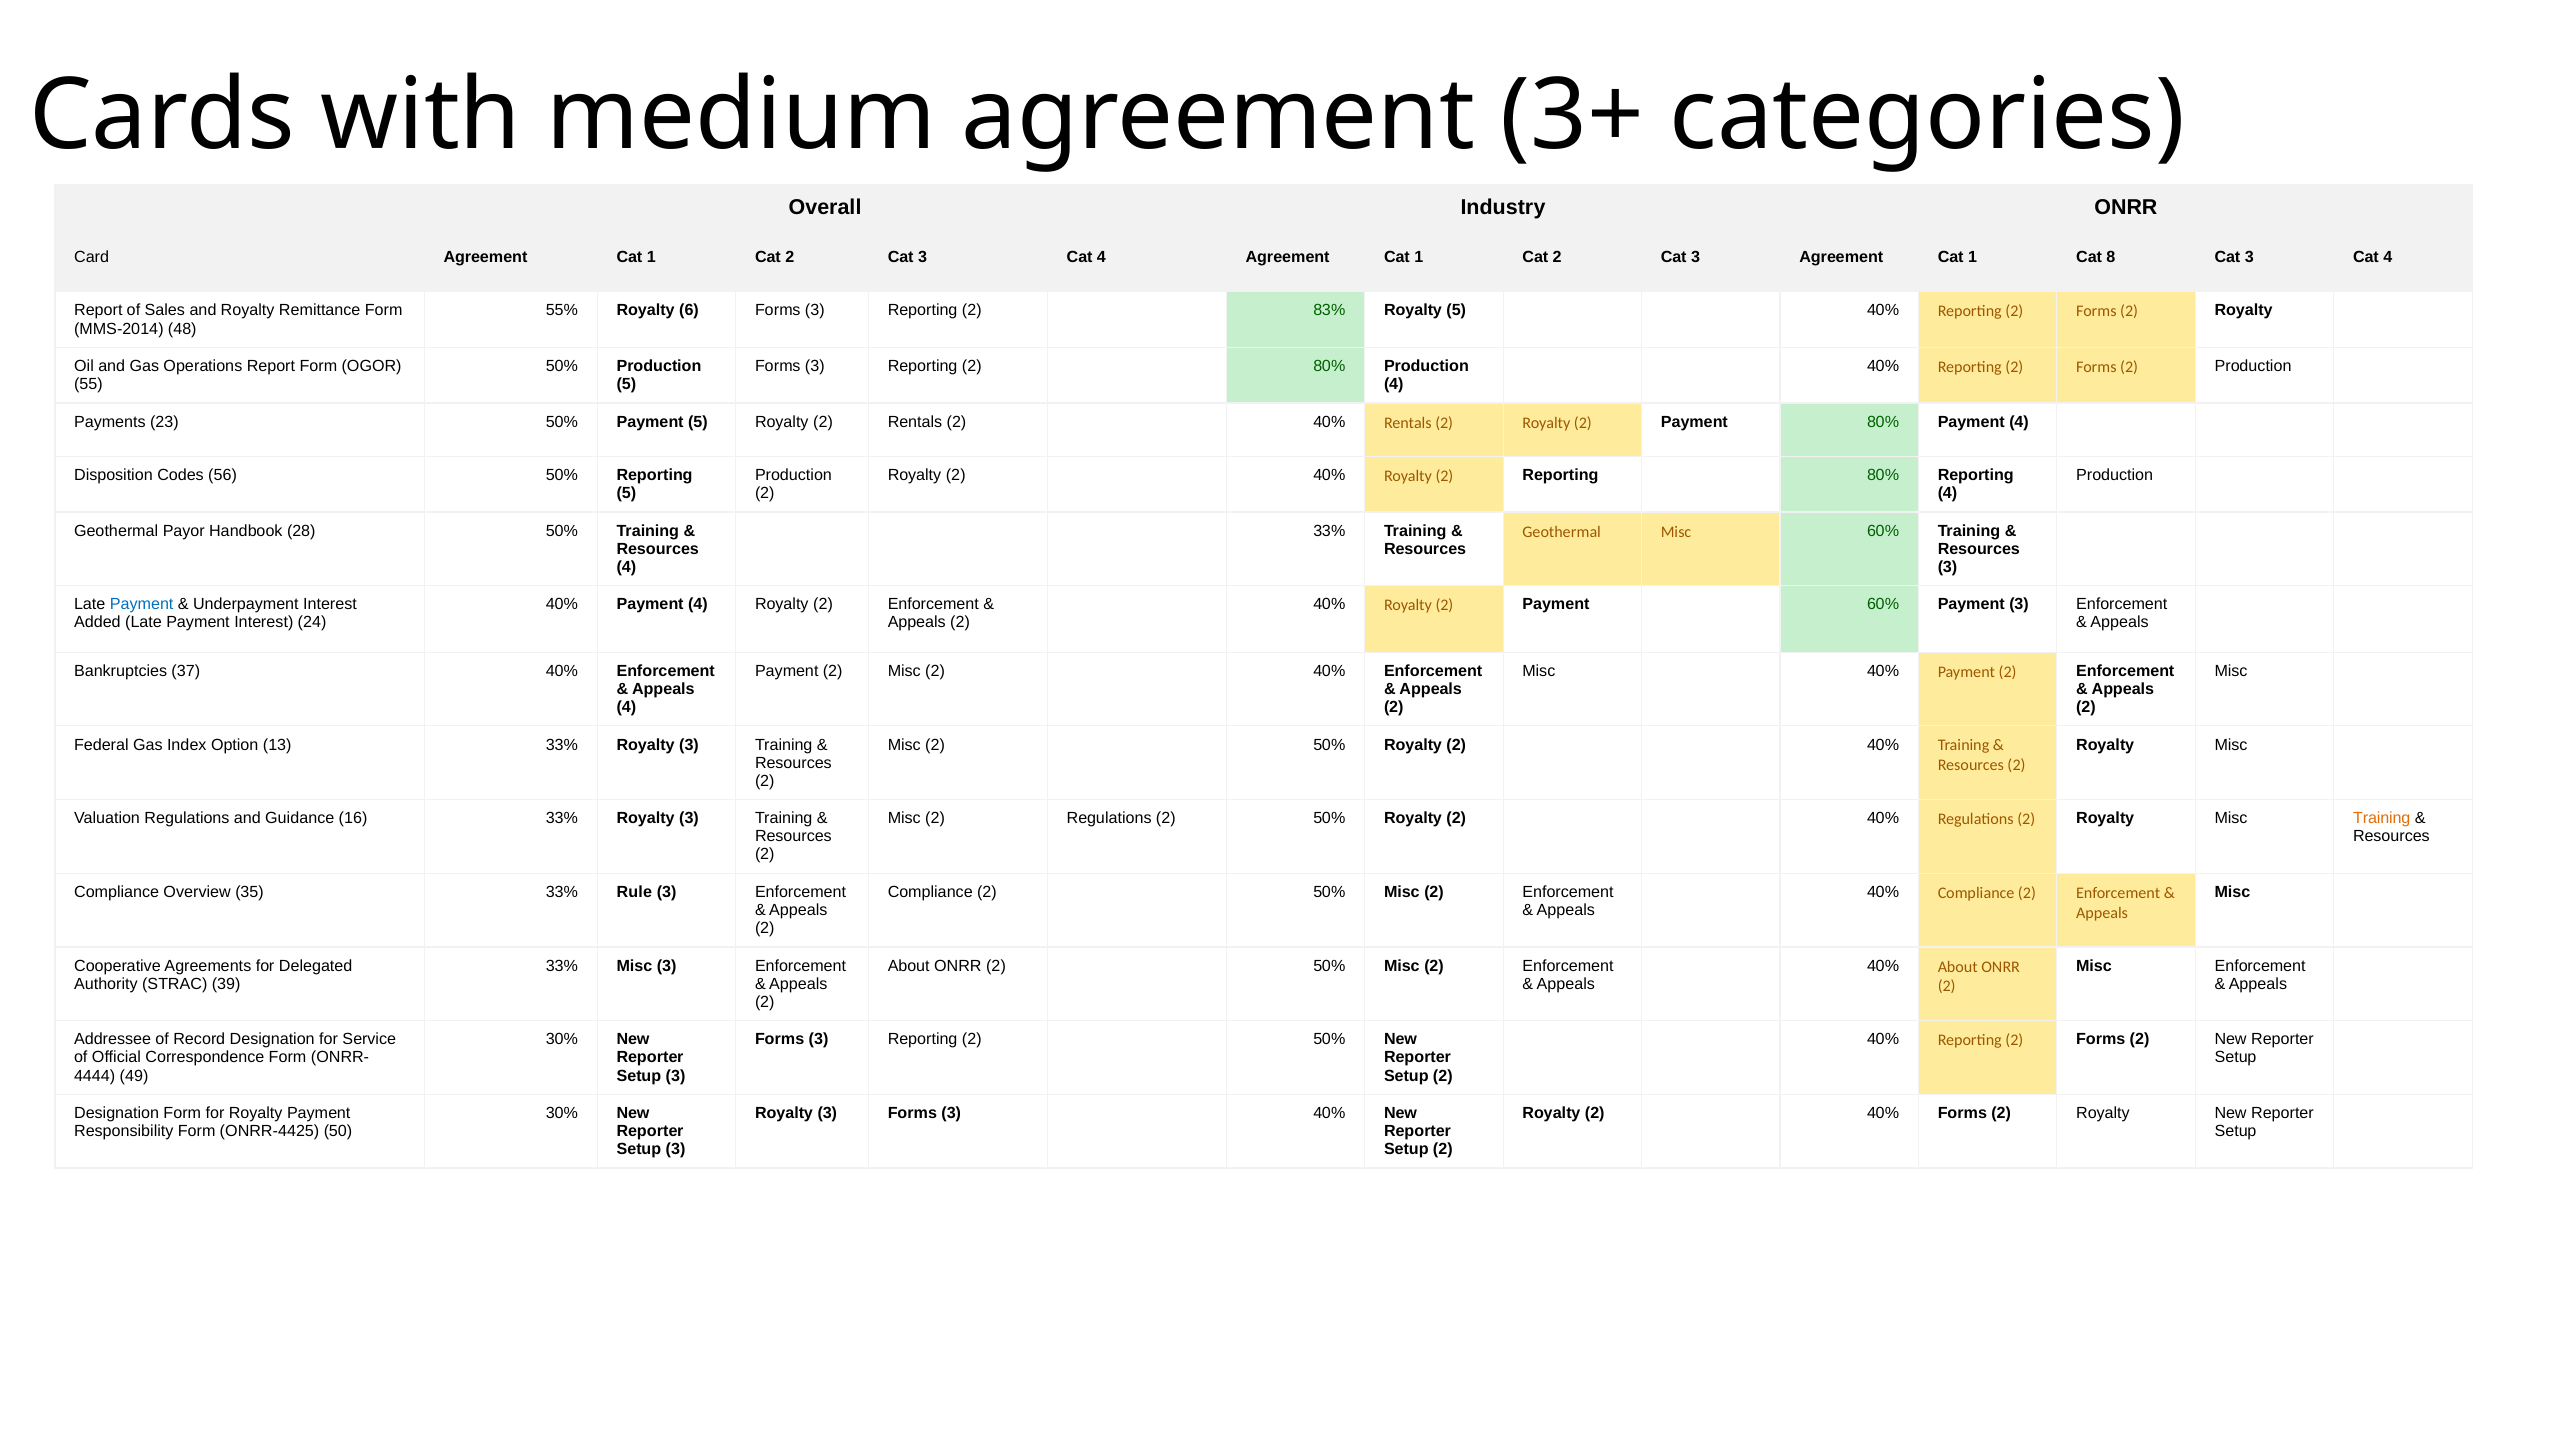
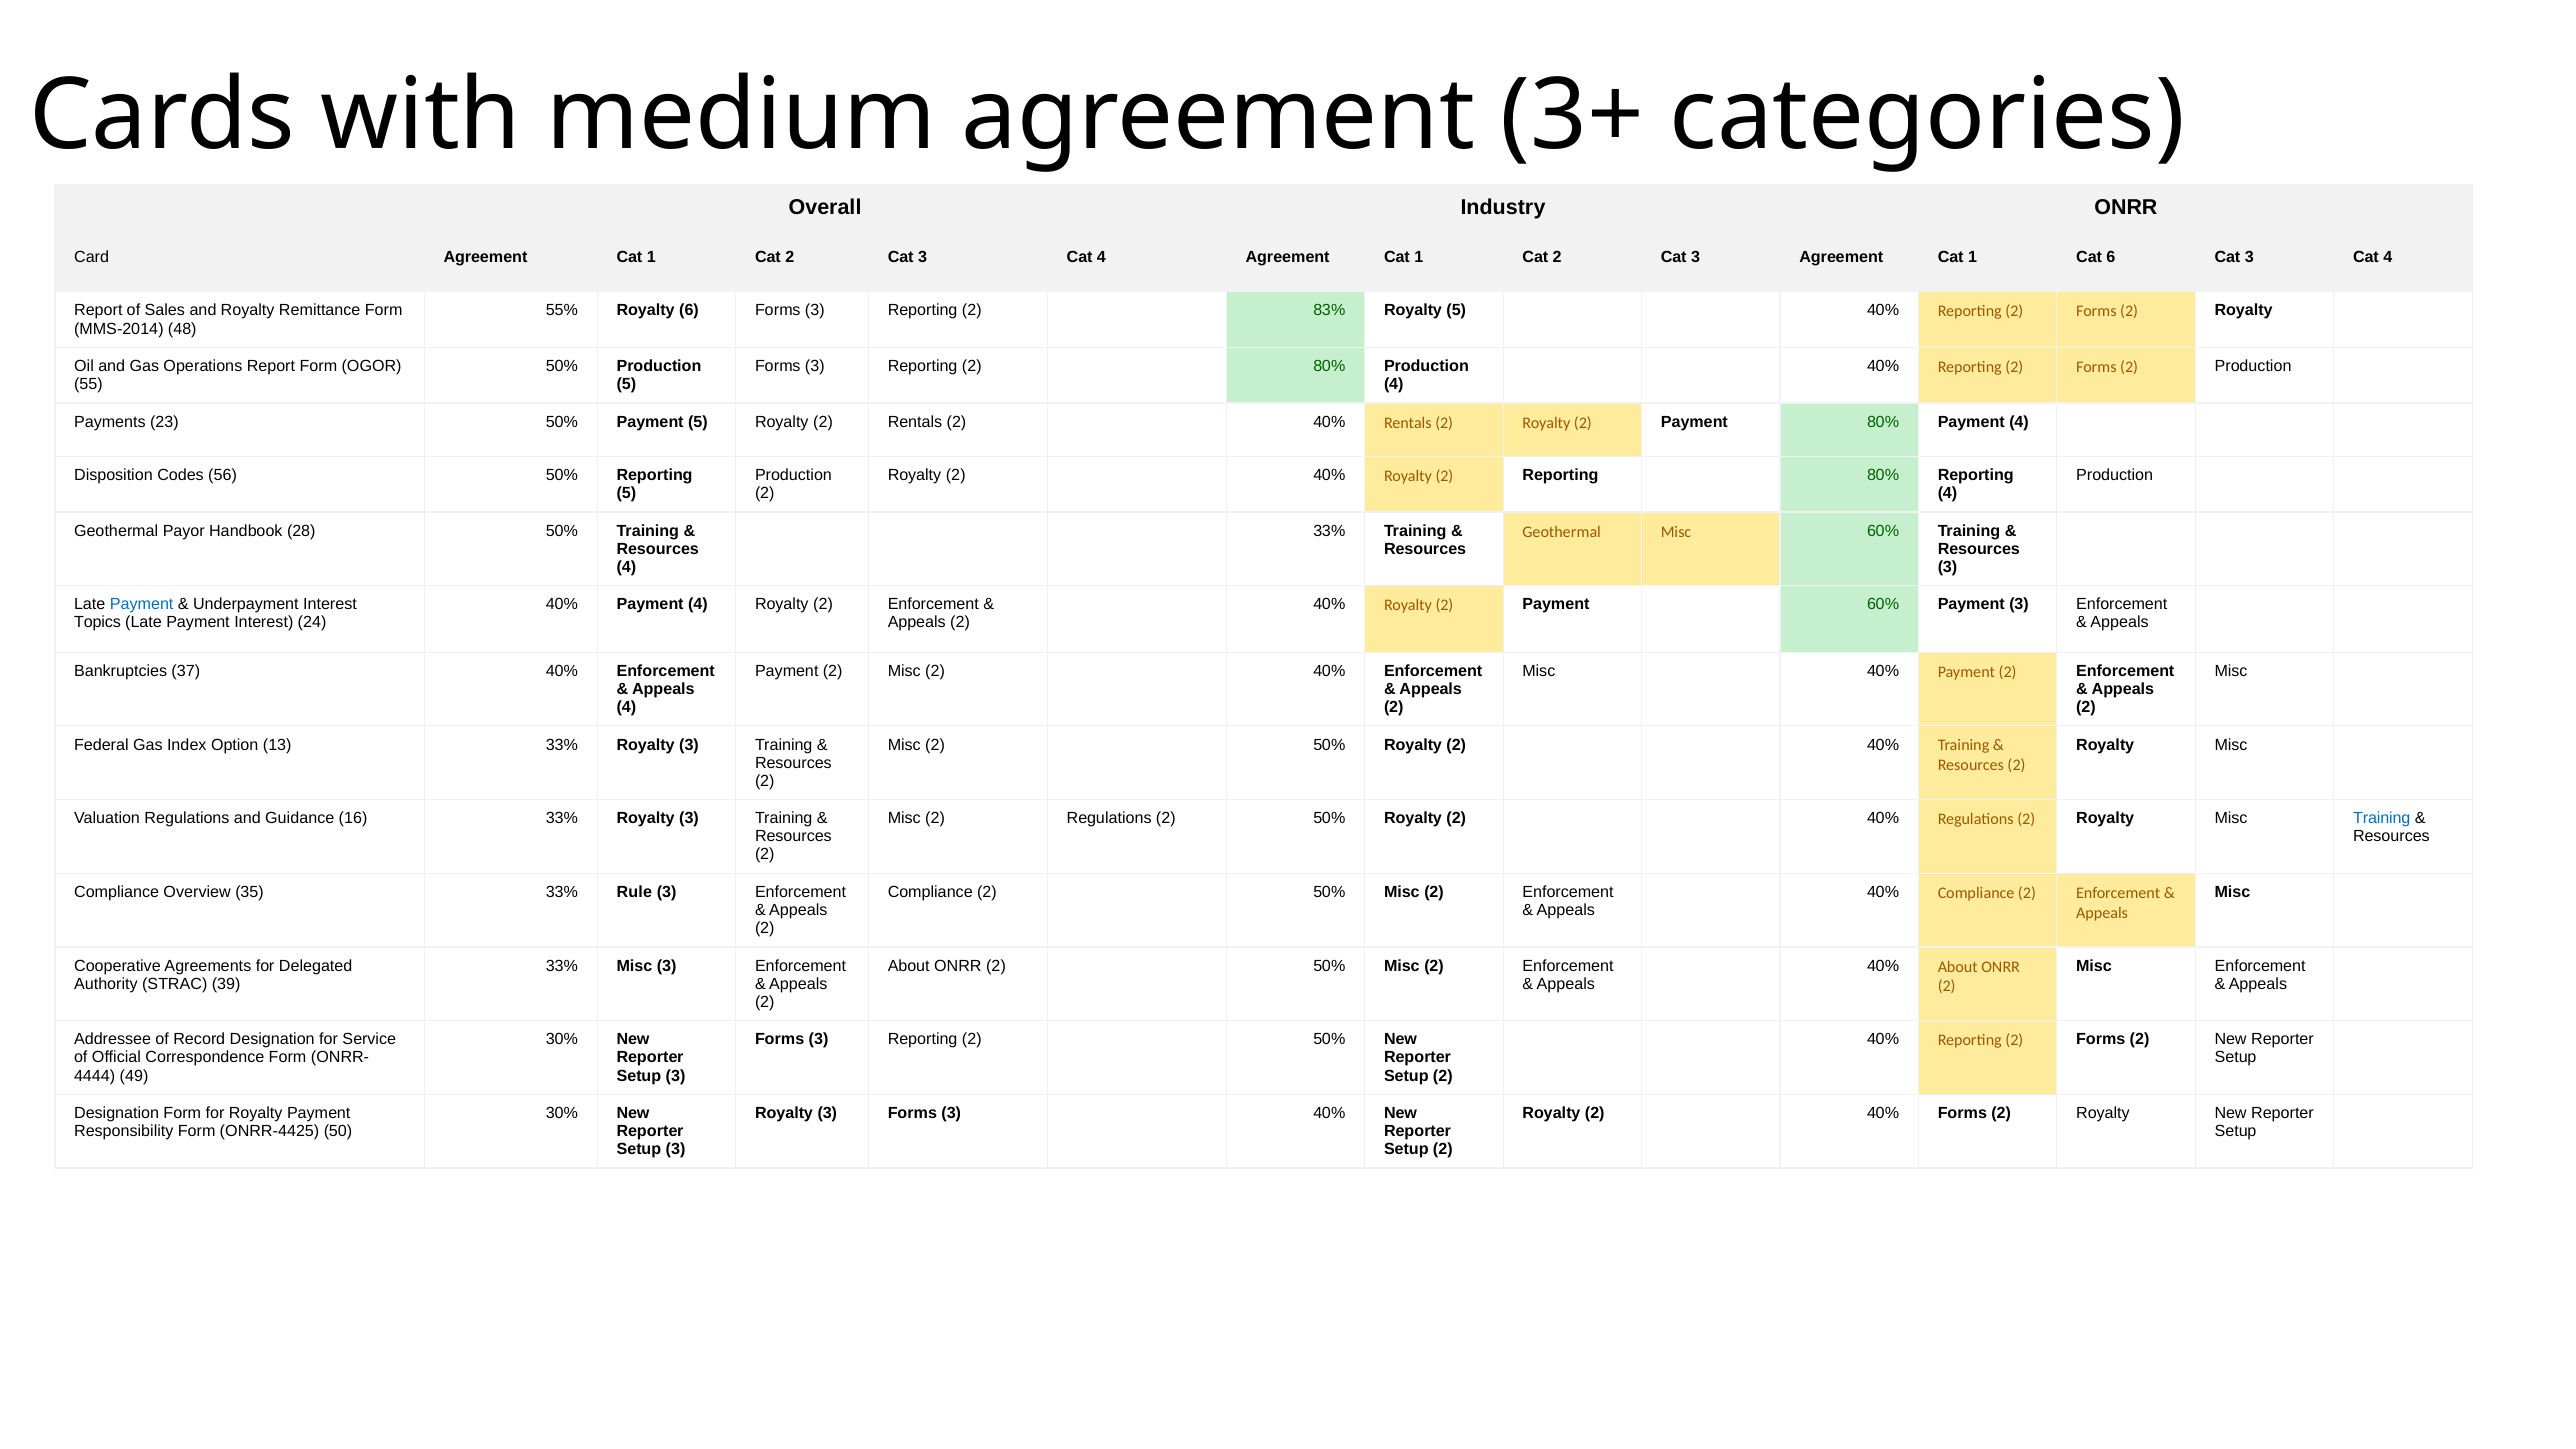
Cat 8: 8 -> 6
Added: Added -> Topics
Training at (2382, 818) colour: orange -> blue
